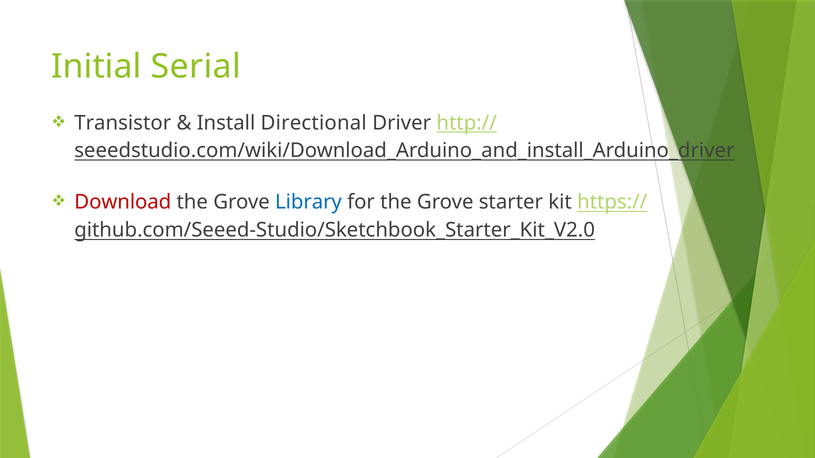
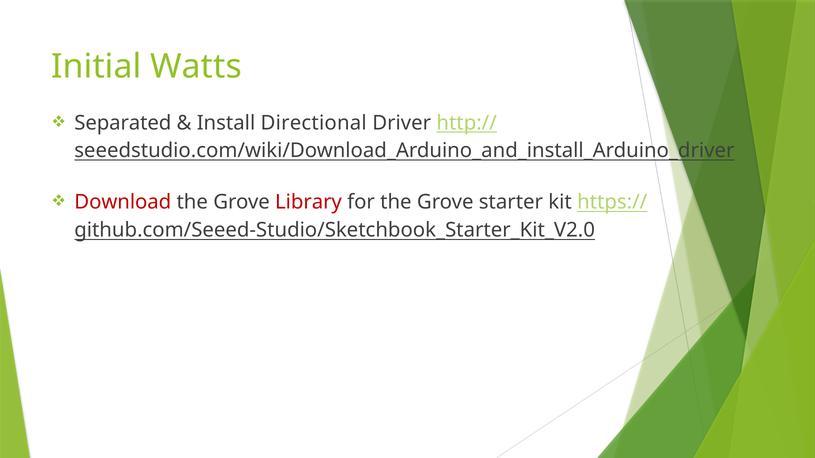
Serial: Serial -> Watts
Transistor: Transistor -> Separated
Library colour: blue -> red
